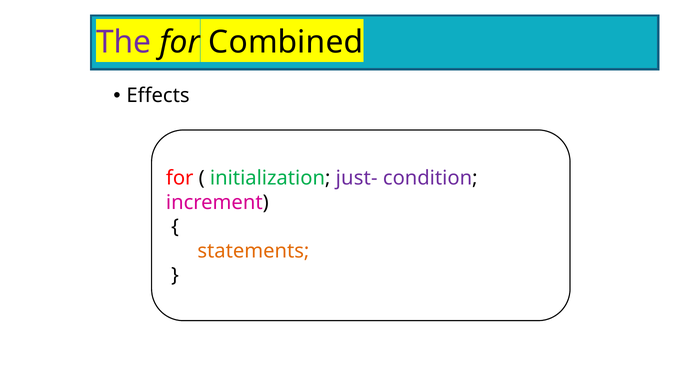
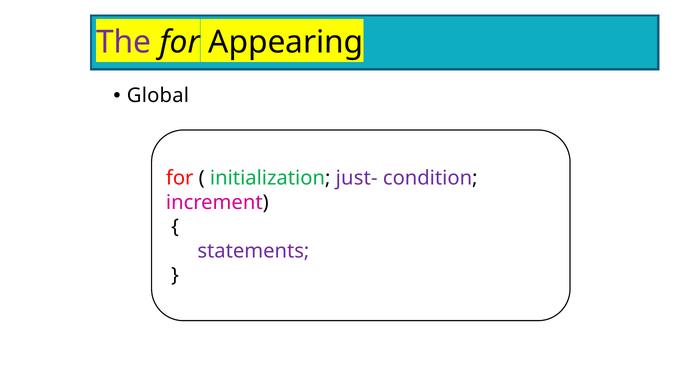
Combined: Combined -> Appearing
Effects: Effects -> Global
statements colour: orange -> purple
